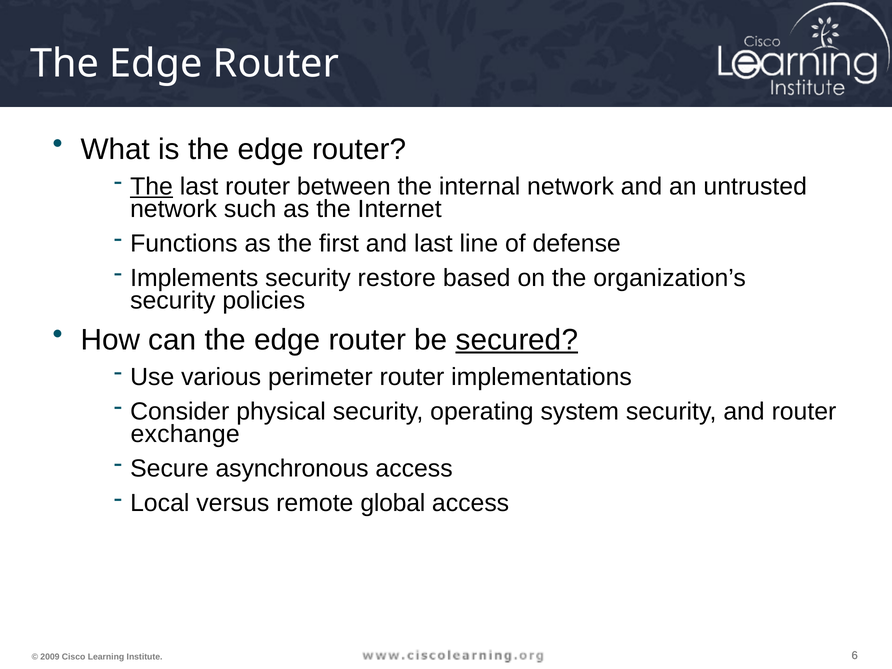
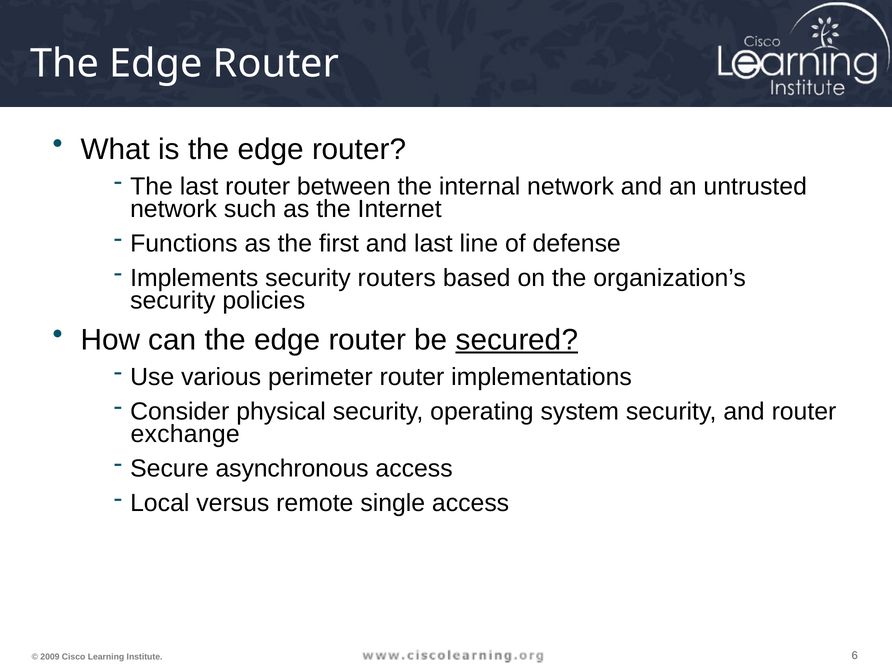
The at (151, 187) underline: present -> none
restore: restore -> routers
global: global -> single
